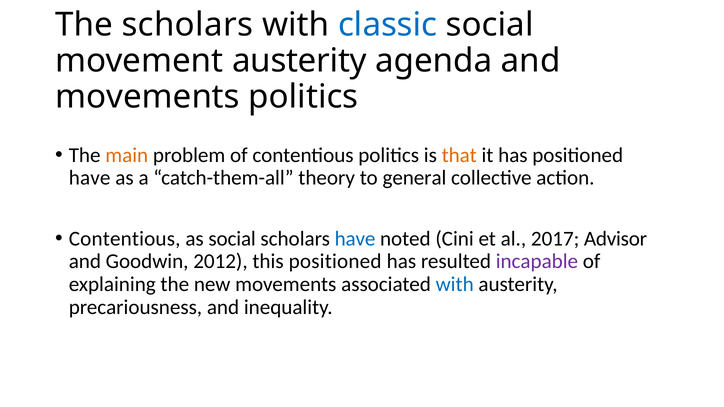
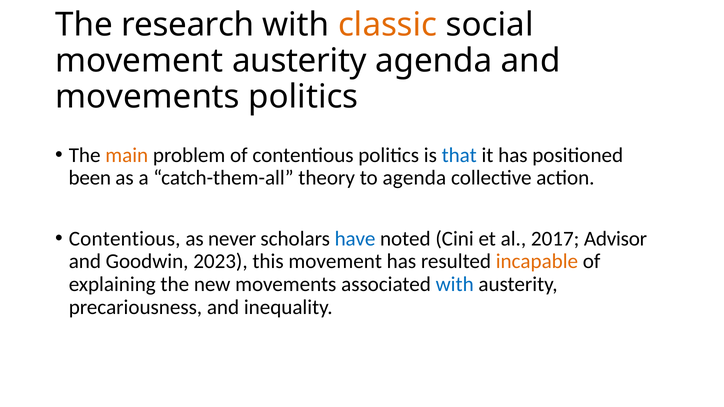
The scholars: scholars -> research
classic colour: blue -> orange
that colour: orange -> blue
have at (90, 178): have -> been
to general: general -> agenda
as social: social -> never
2012: 2012 -> 2023
this positioned: positioned -> movement
incapable colour: purple -> orange
